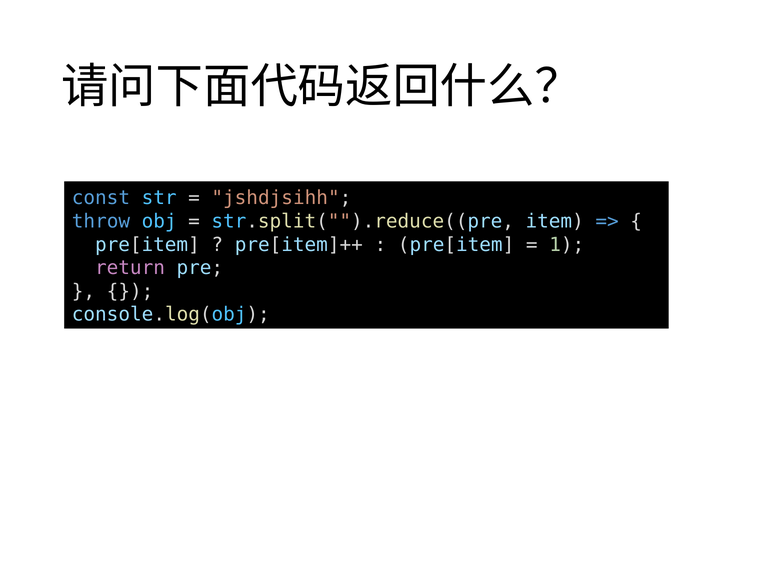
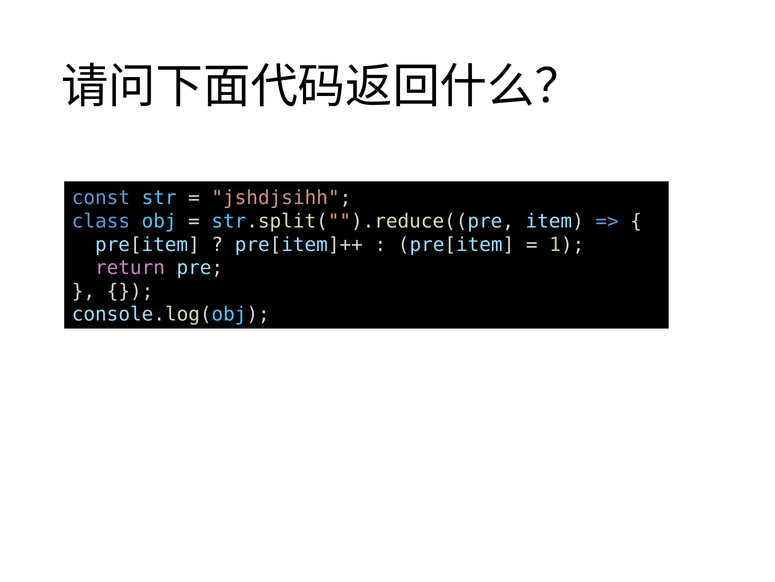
throw: throw -> class
